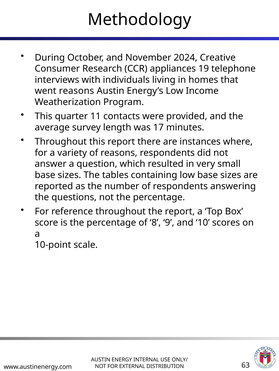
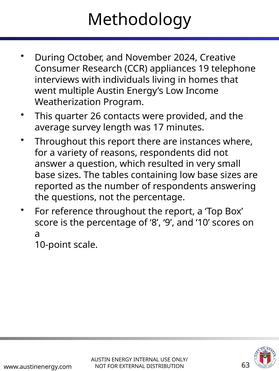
went reasons: reasons -> multiple
11: 11 -> 26
